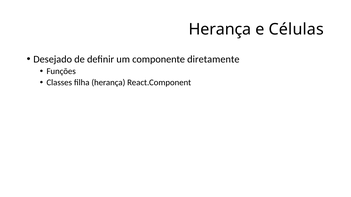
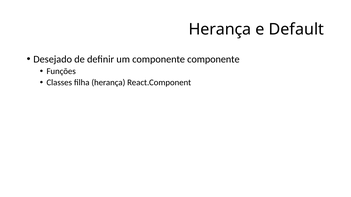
Células: Células -> Default
componente diretamente: diretamente -> componente
